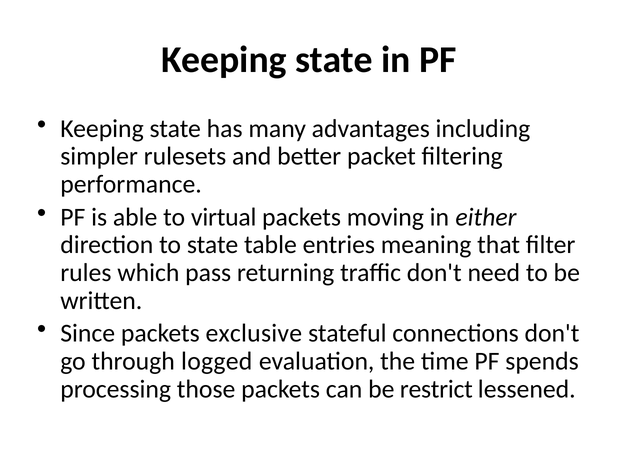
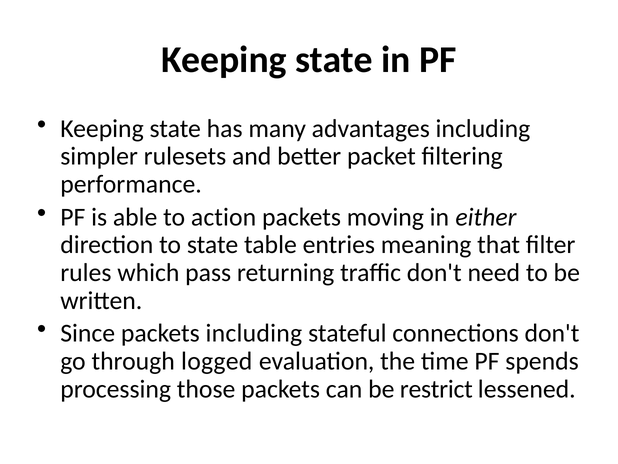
virtual: virtual -> action
packets exclusive: exclusive -> including
